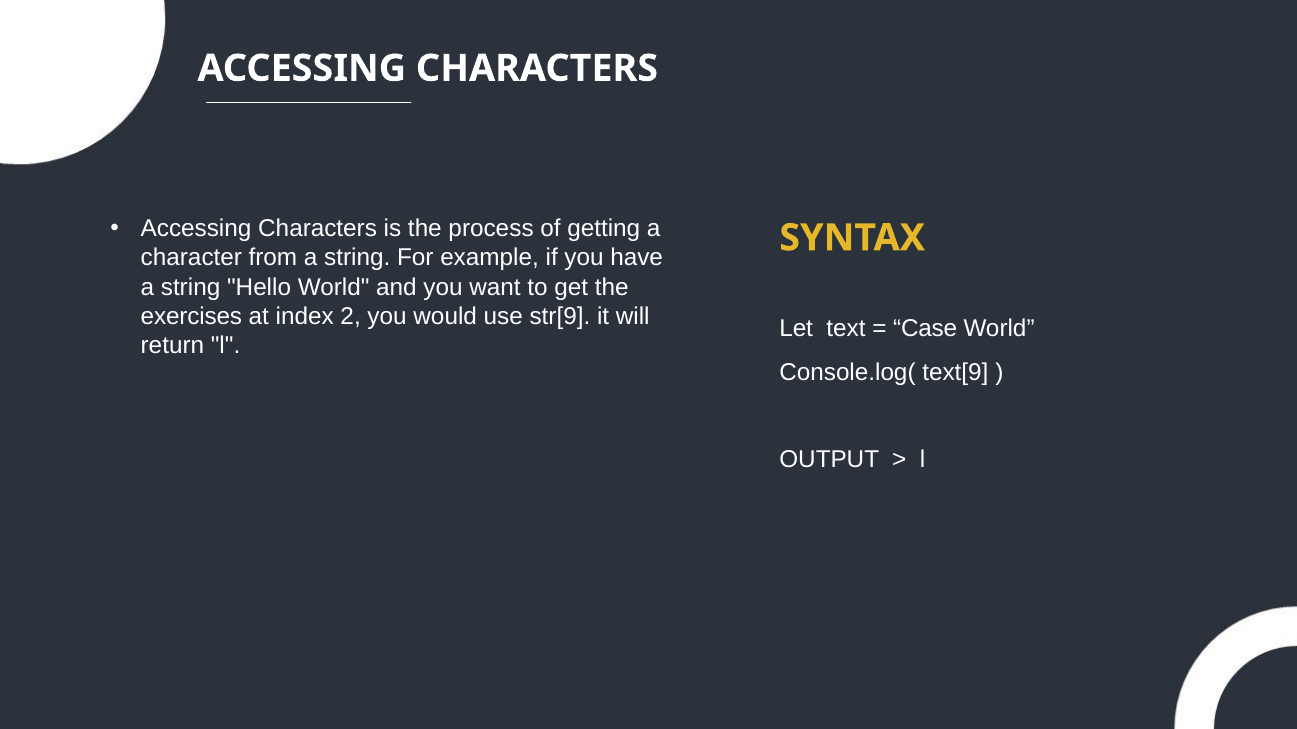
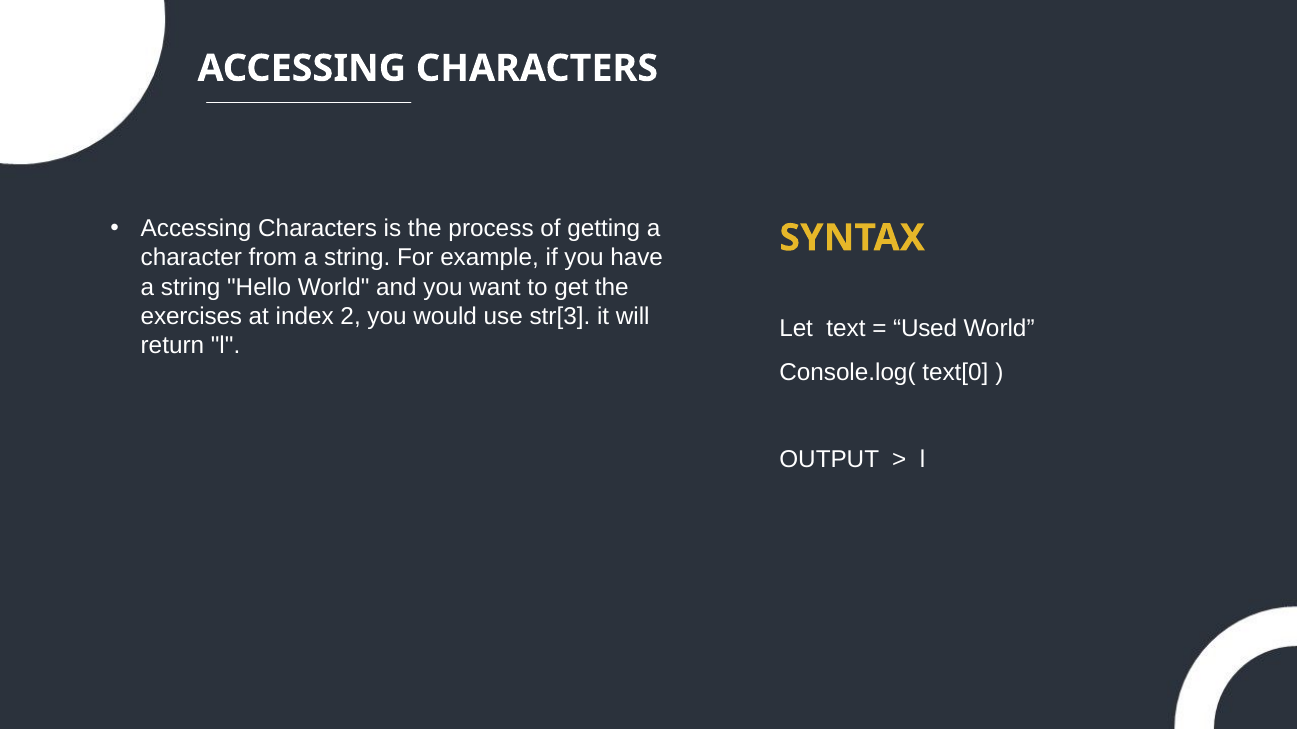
str[9: str[9 -> str[3
Case: Case -> Used
text[9: text[9 -> text[0
